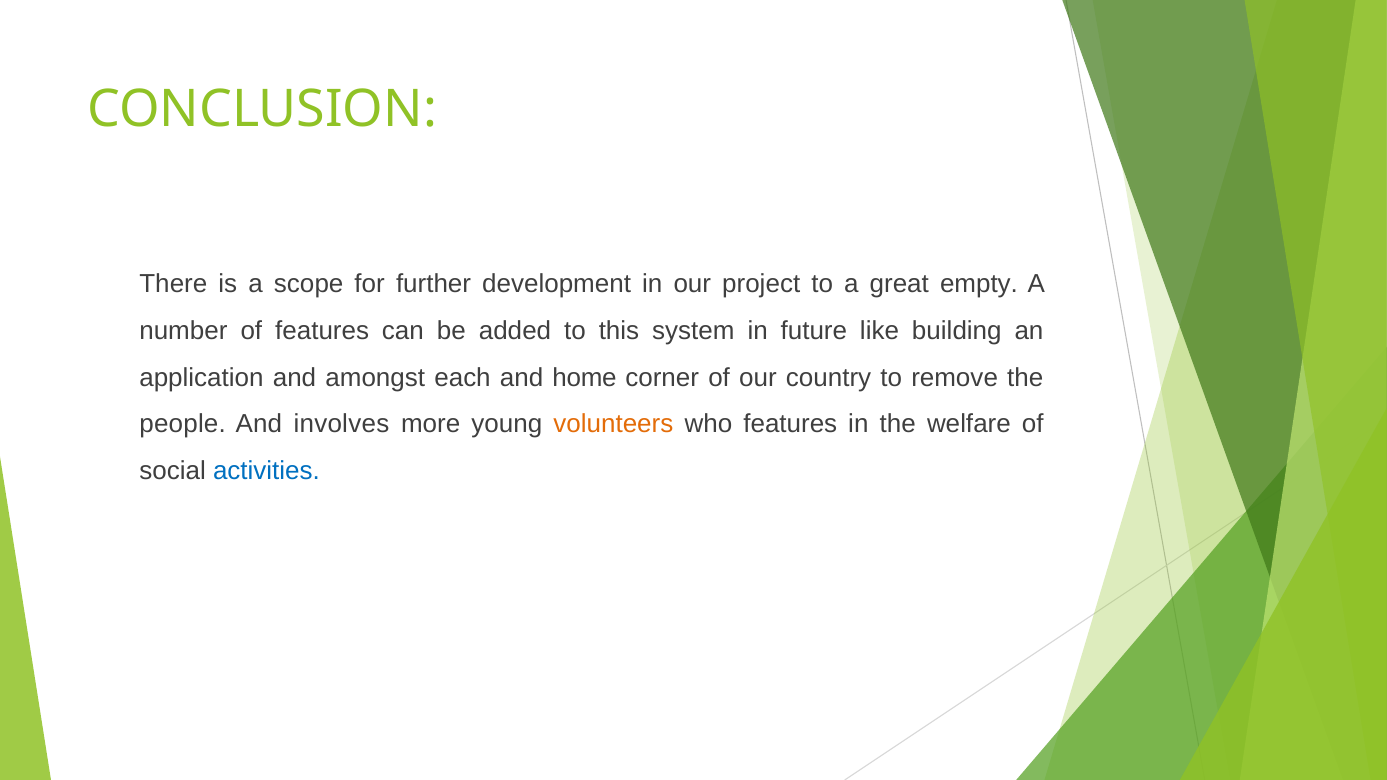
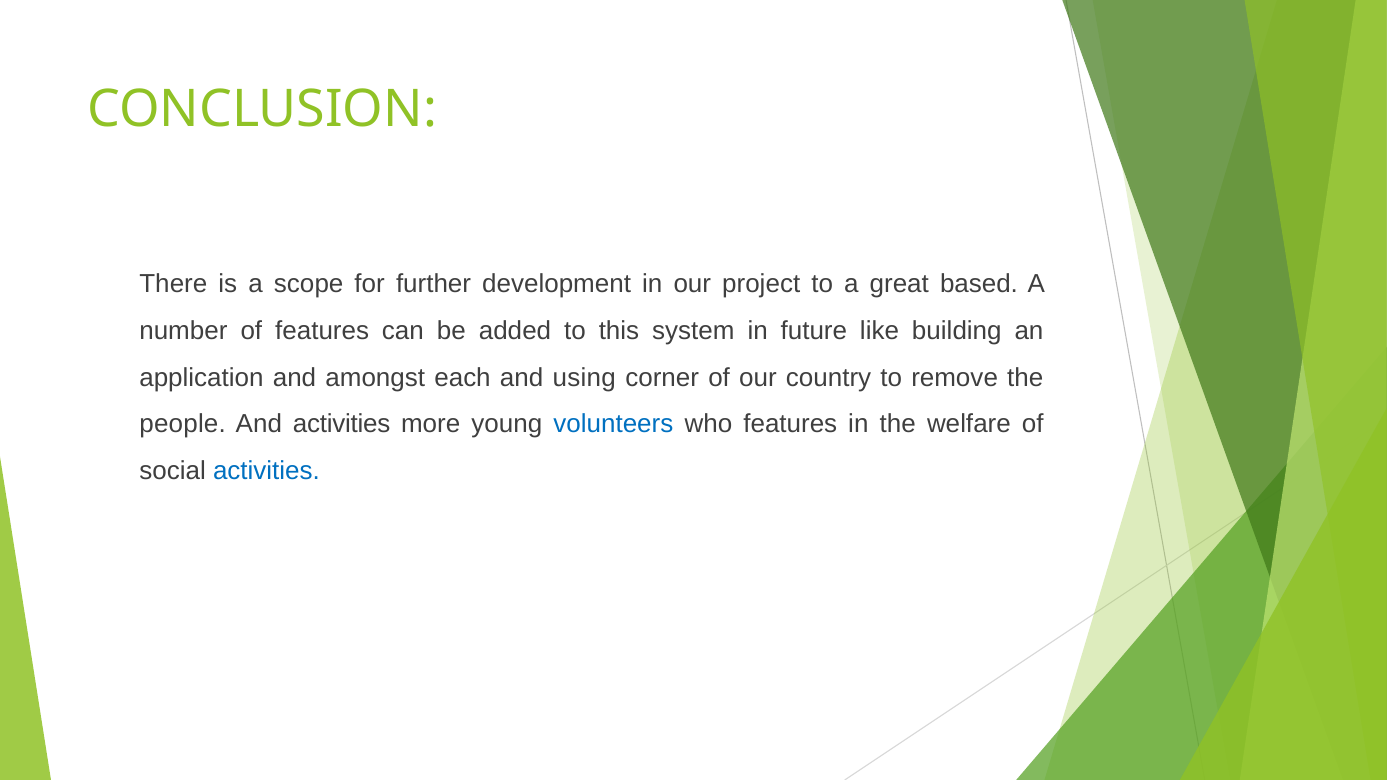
empty: empty -> based
home: home -> using
And involves: involves -> activities
volunteers colour: orange -> blue
